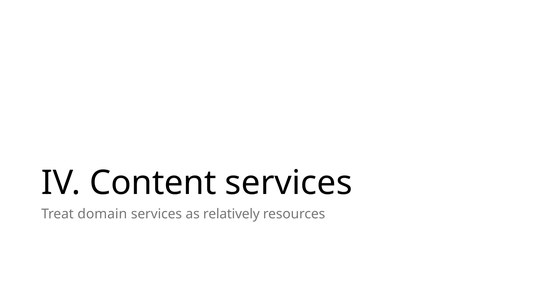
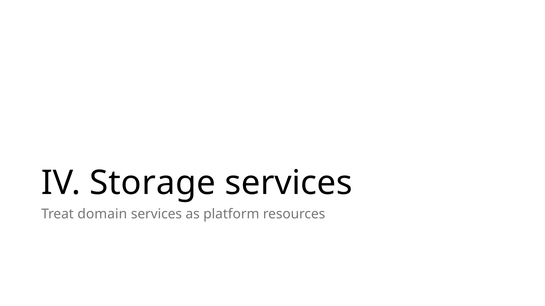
Content: Content -> Storage
relatively: relatively -> platform
